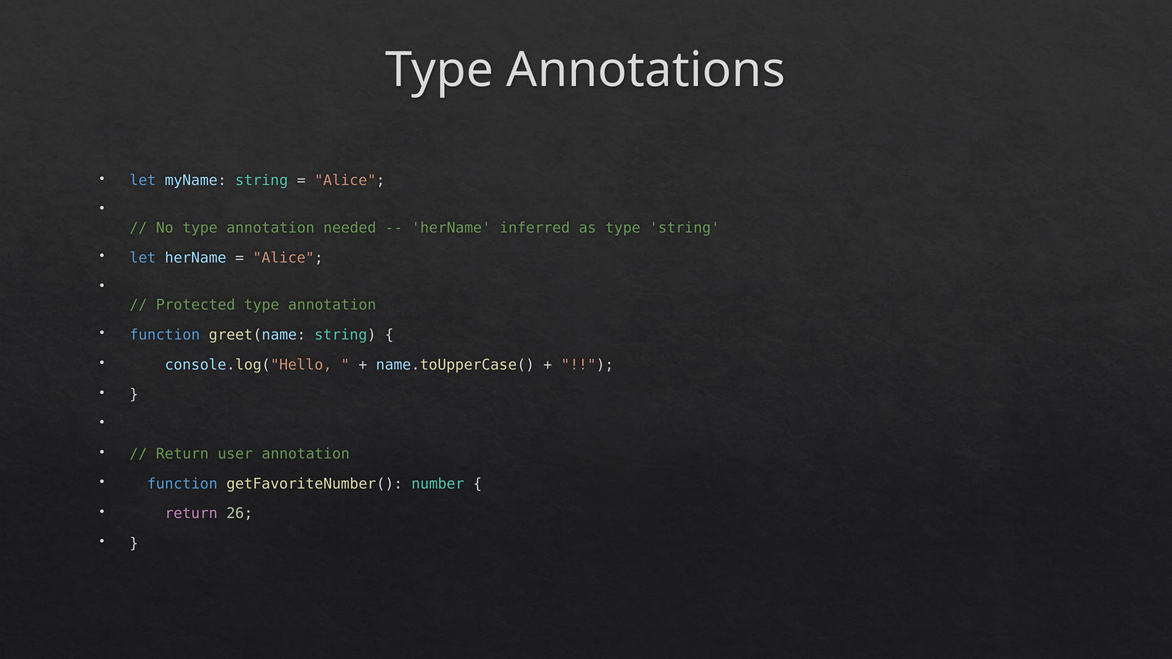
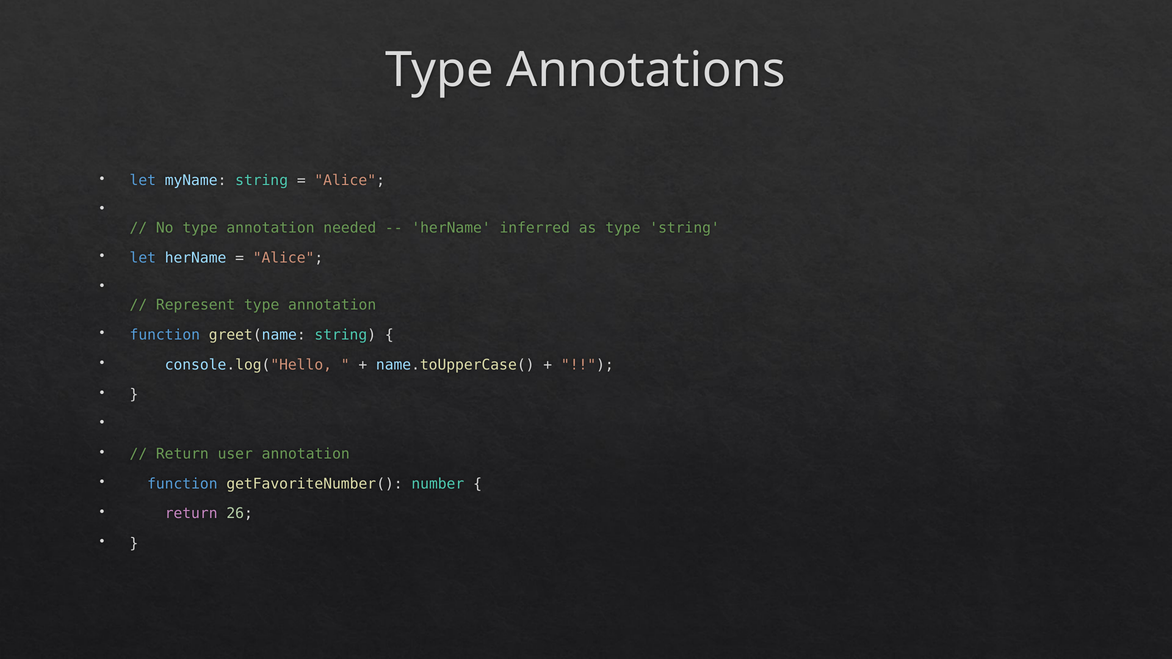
Protected: Protected -> Represent
